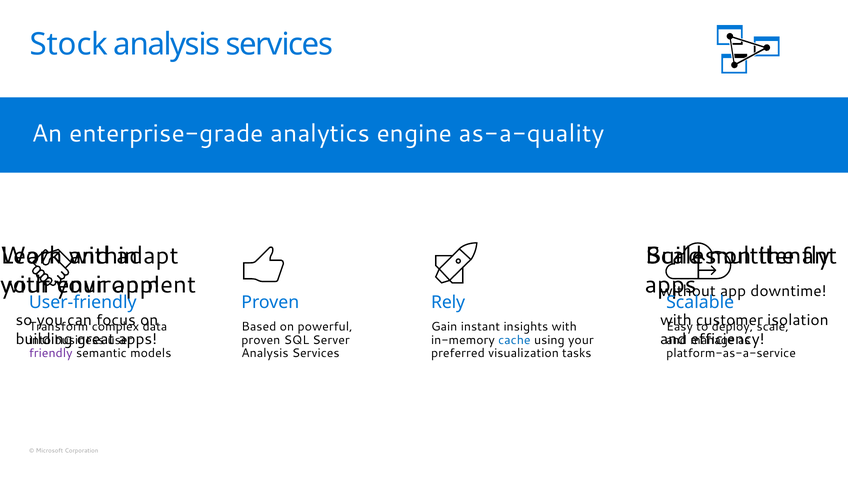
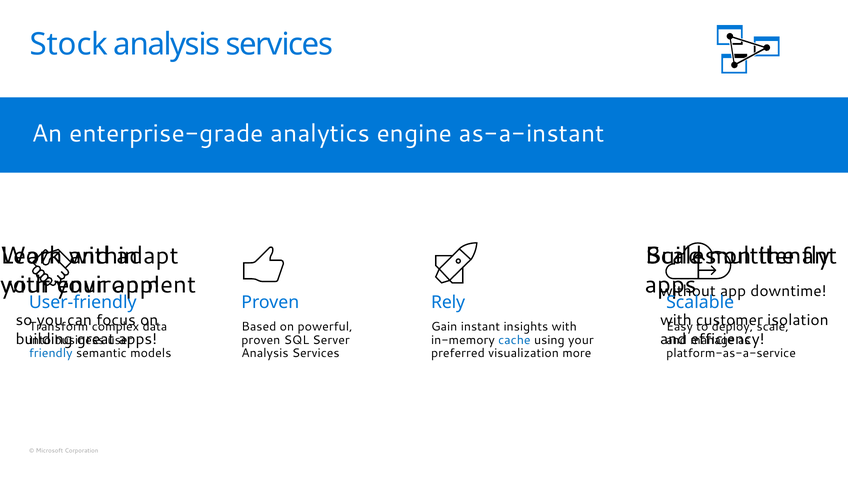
as-a-quality: as-a-quality -> as-a-instant
friendly colour: purple -> blue
tasks: tasks -> more
